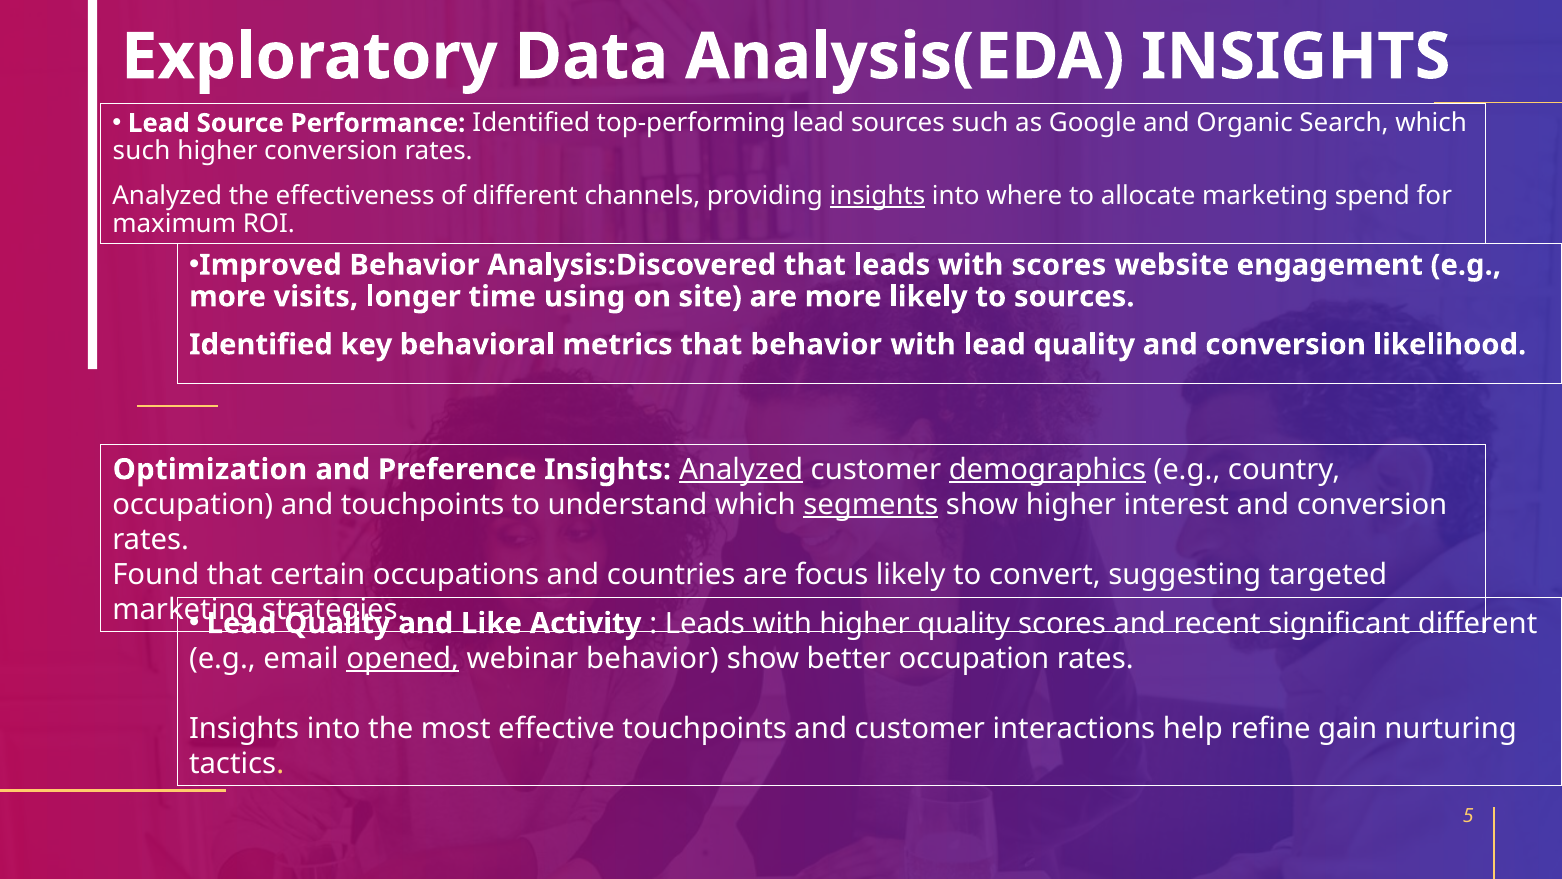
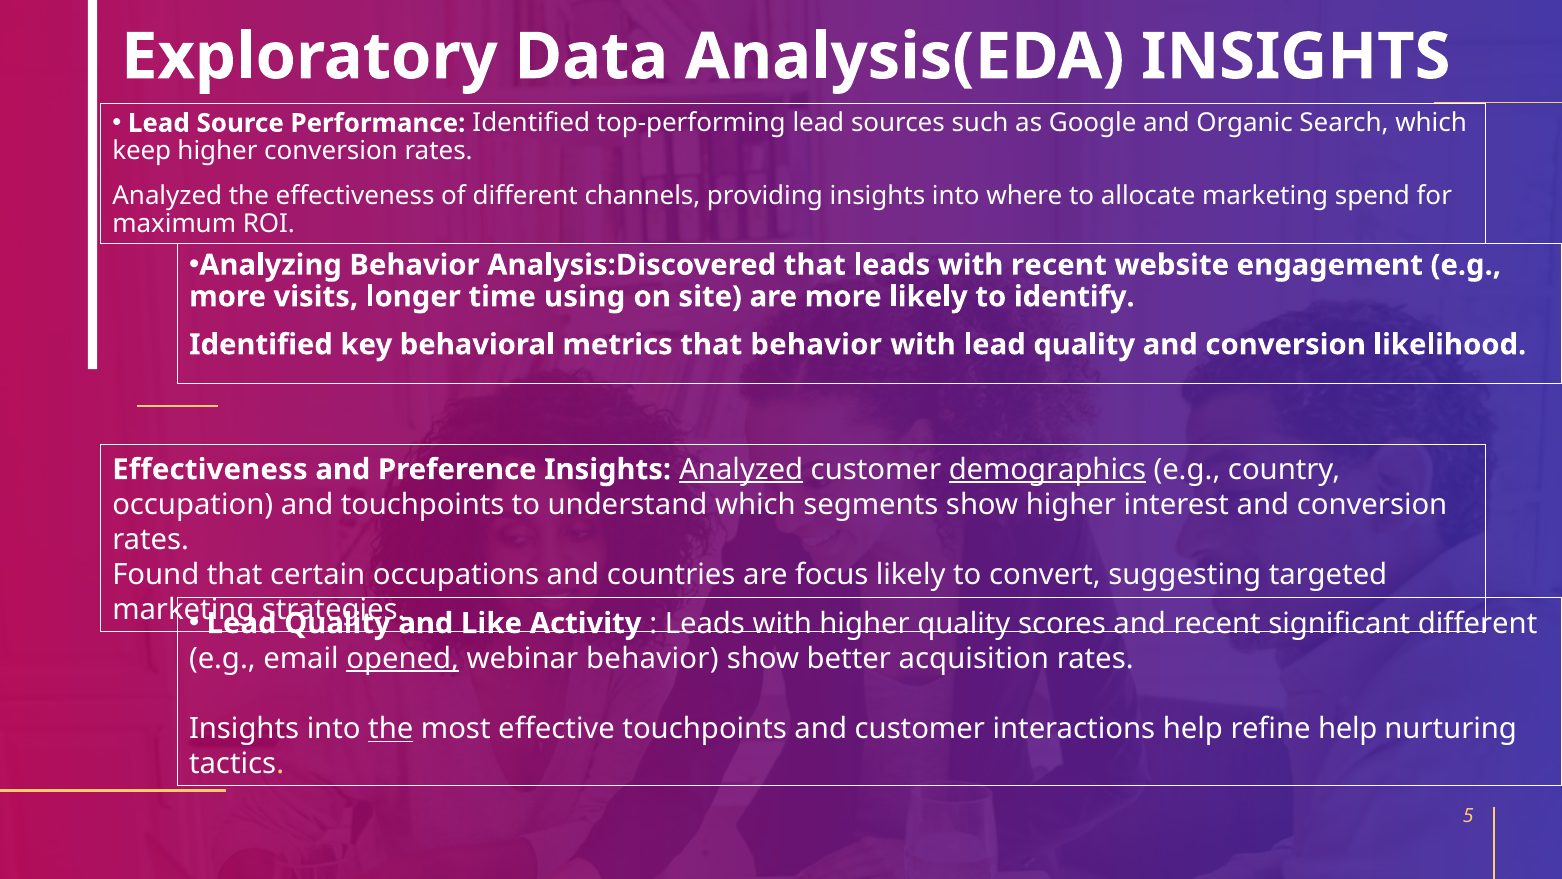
such at (141, 151): such -> keep
insights at (877, 196) underline: present -> none
Improved: Improved -> Analyzing
with scores: scores -> recent
to sources: sources -> identify
Optimization at (210, 469): Optimization -> Effectiveness
segments underline: present -> none
better occupation: occupation -> acquisition
the at (391, 729) underline: none -> present
refine gain: gain -> help
